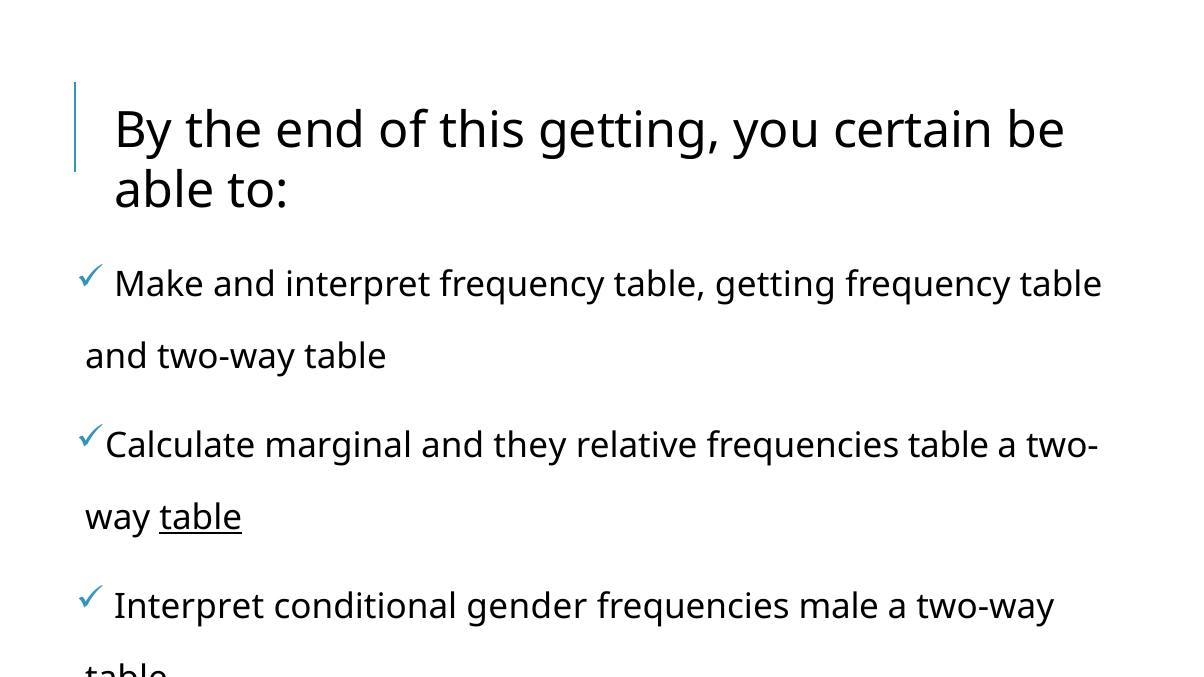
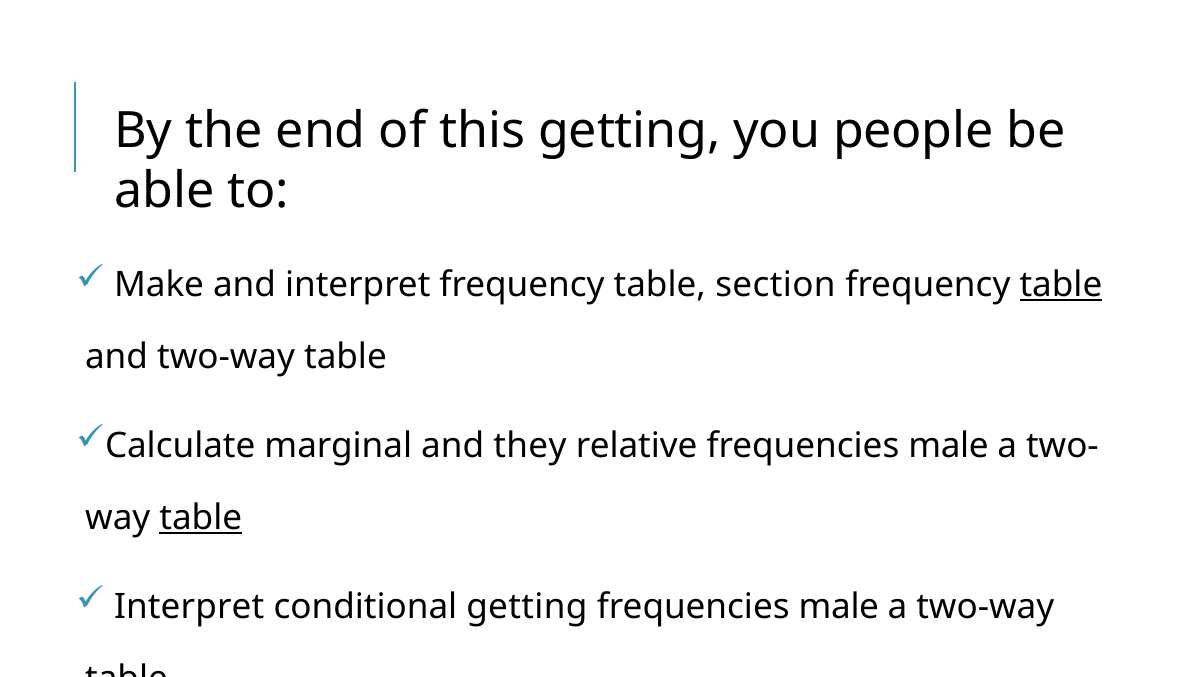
certain: certain -> people
table getting: getting -> section
table at (1061, 285) underline: none -> present
relative frequencies table: table -> male
conditional gender: gender -> getting
